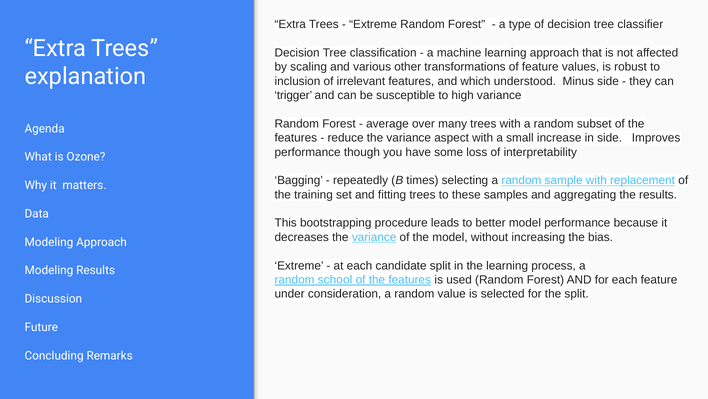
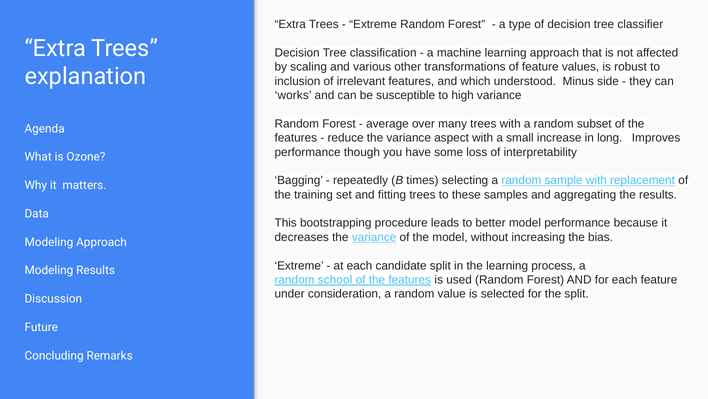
trigger: trigger -> works
in side: side -> long
